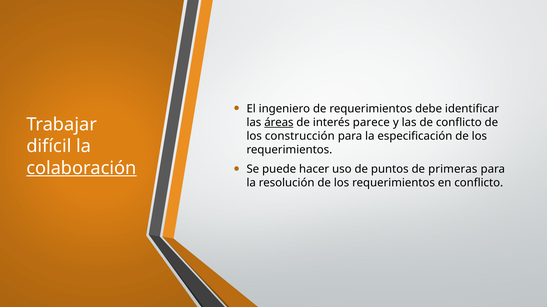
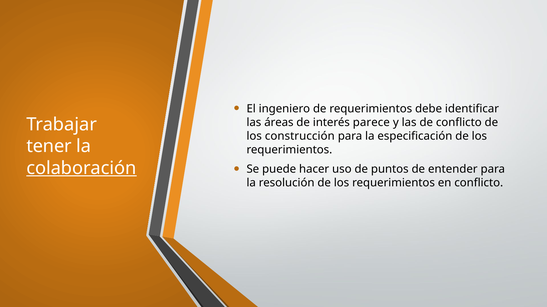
áreas underline: present -> none
difícil: difícil -> tener
primeras: primeras -> entender
